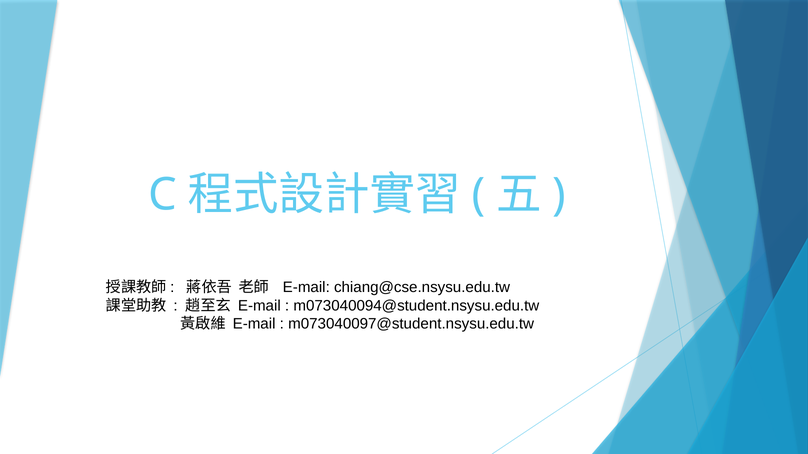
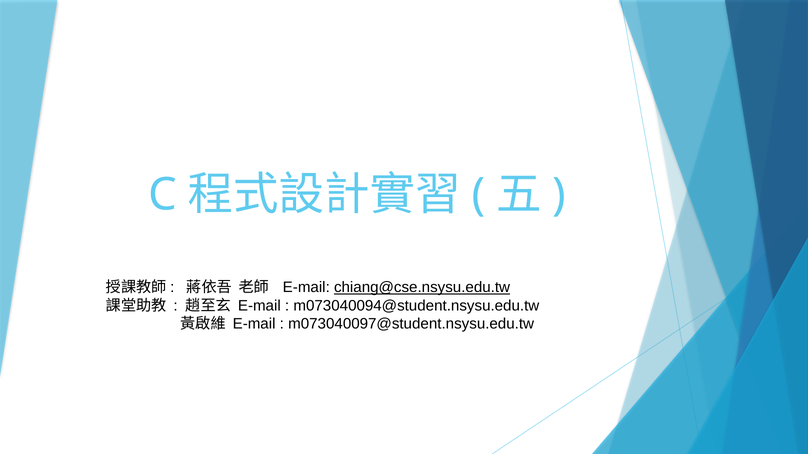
chiang@cse.nsysu.edu.tw underline: none -> present
